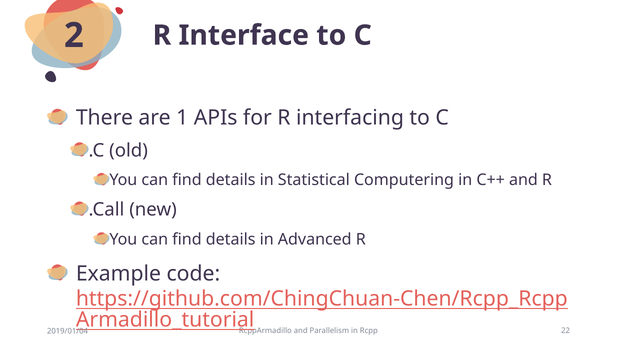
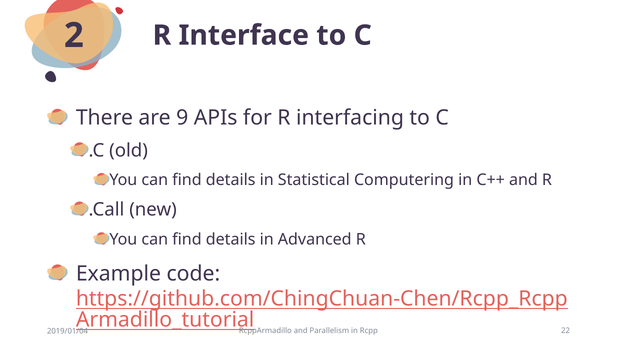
1: 1 -> 9
